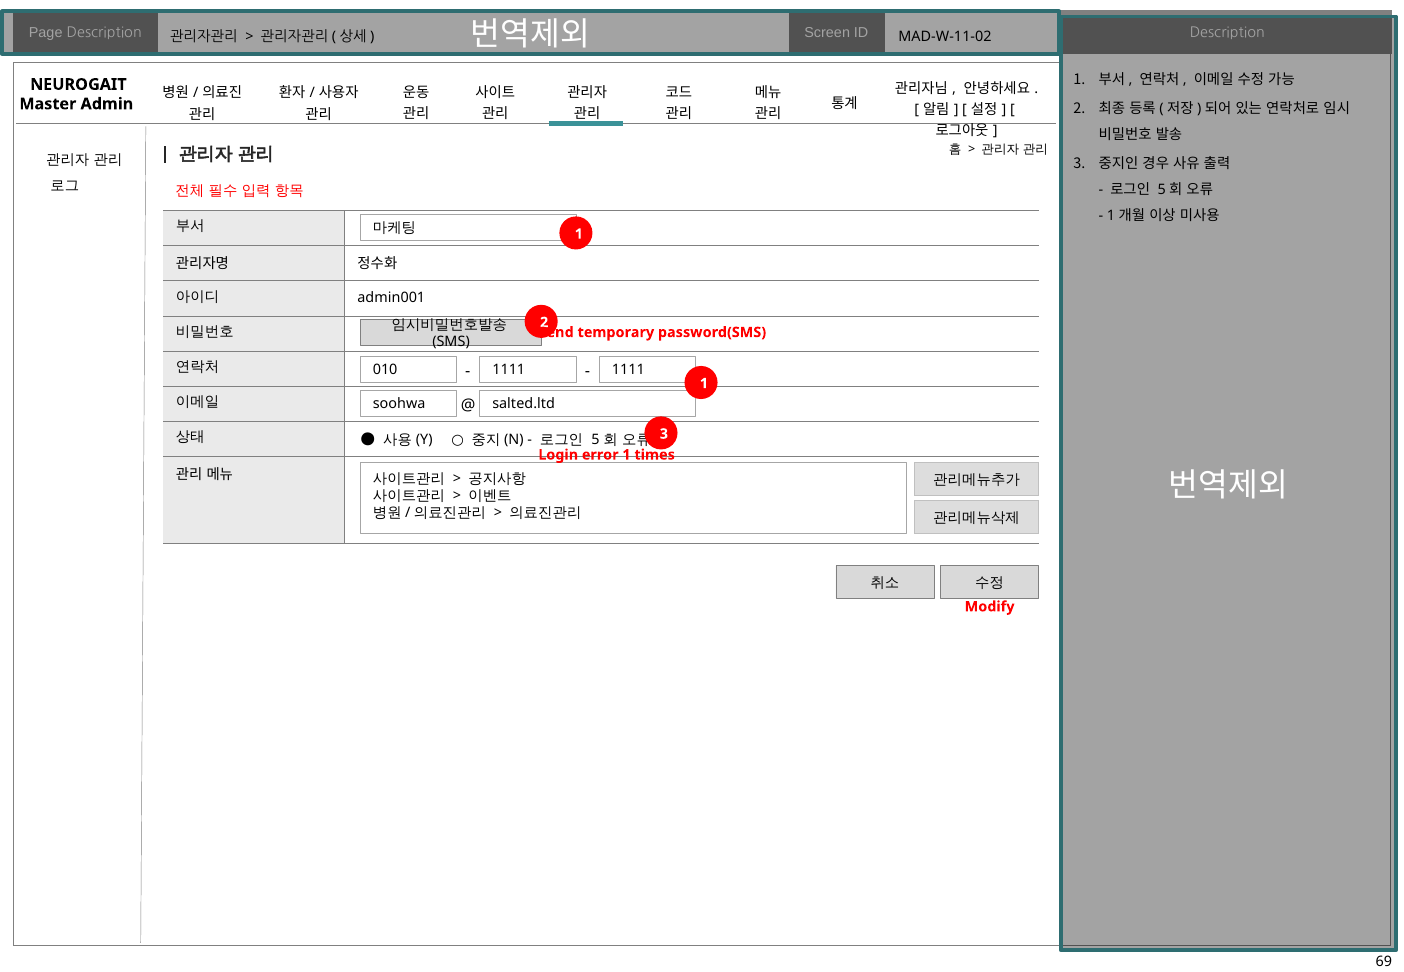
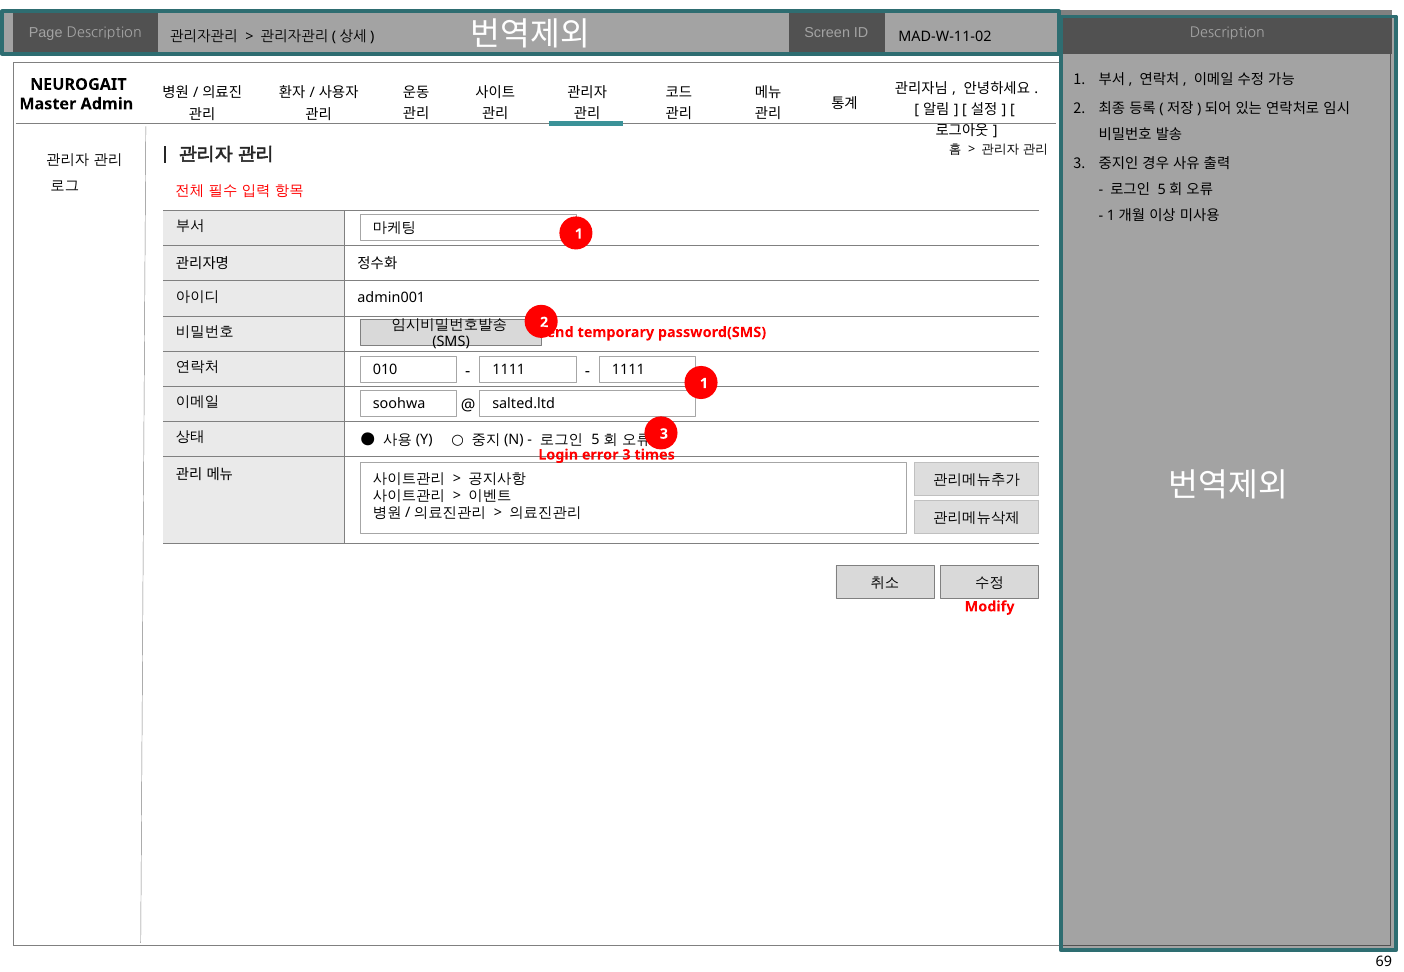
error 1: 1 -> 3
